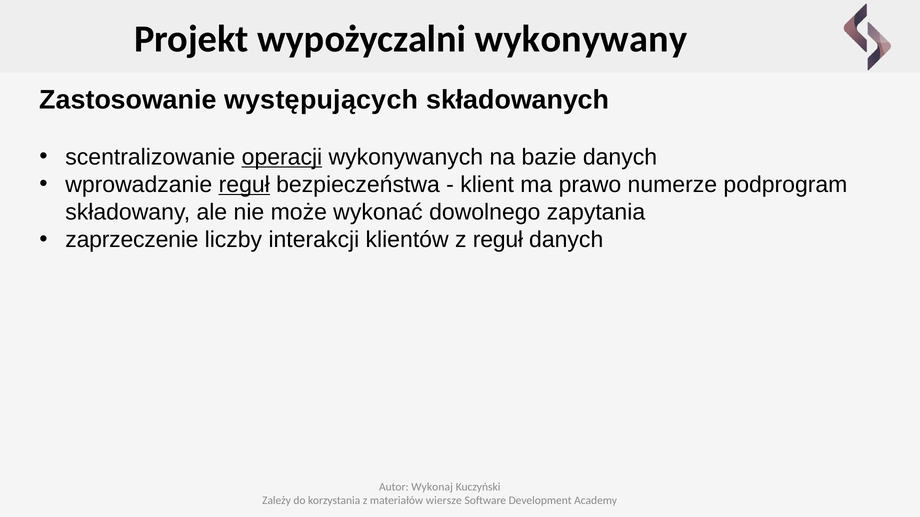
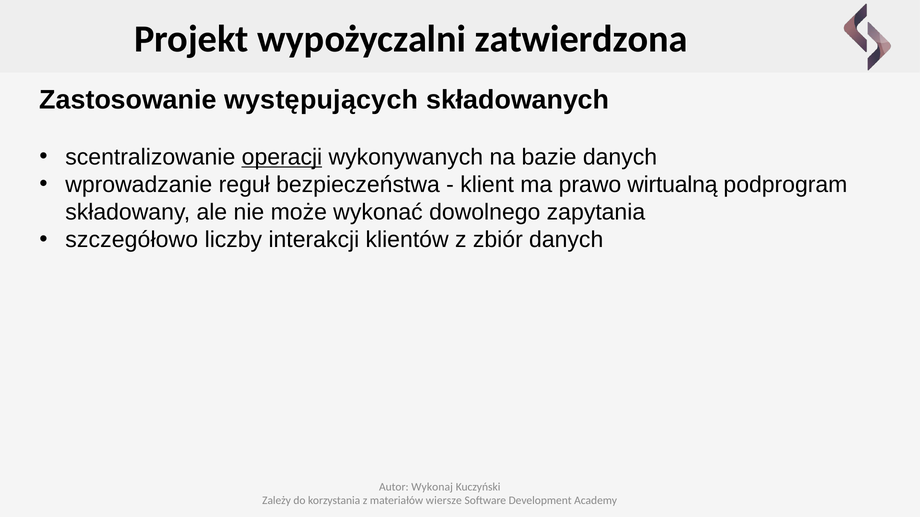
wykonywany: wykonywany -> zatwierdzona
reguł at (244, 185) underline: present -> none
numerze: numerze -> wirtualną
zaprzeczenie: zaprzeczenie -> szczegółowo
z reguł: reguł -> zbiór
